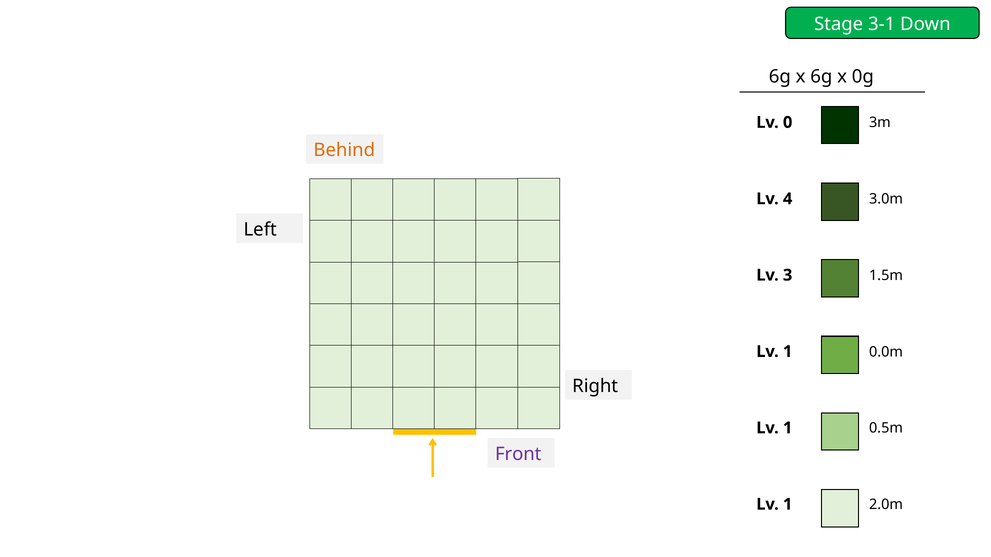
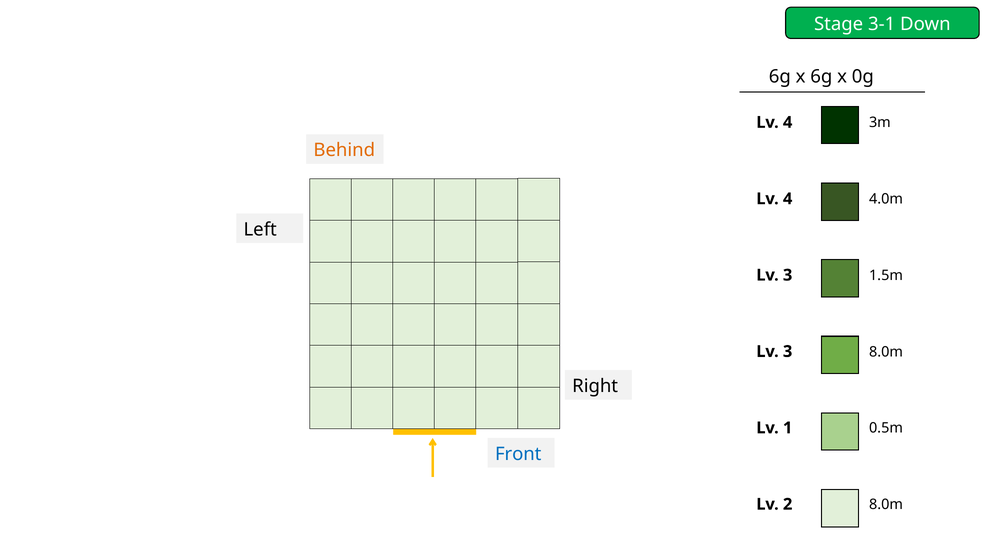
0 at (788, 123): 0 -> 4
3.0m: 3.0m -> 4.0m
0.0m at (886, 352): 0.0m -> 8.0m
1 at (788, 352): 1 -> 3
Front colour: purple -> blue
2.0m at (886, 505): 2.0m -> 8.0m
1 at (788, 505): 1 -> 2
